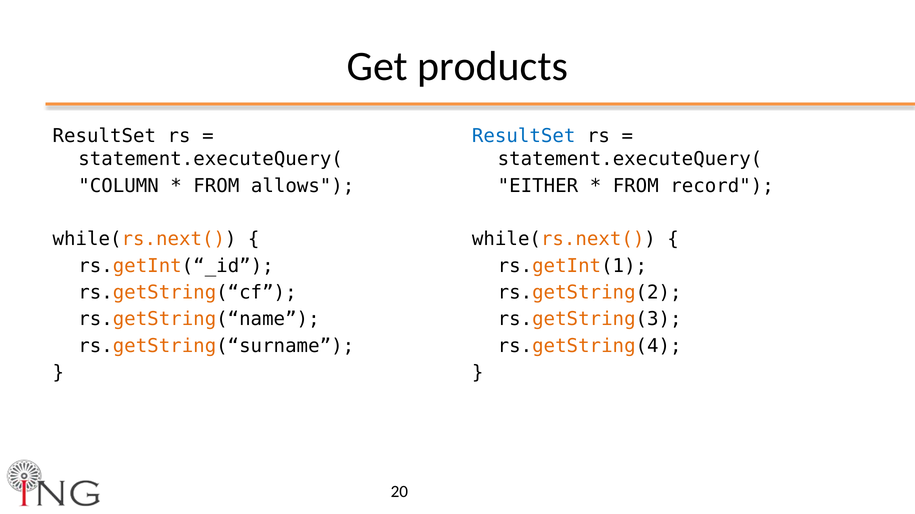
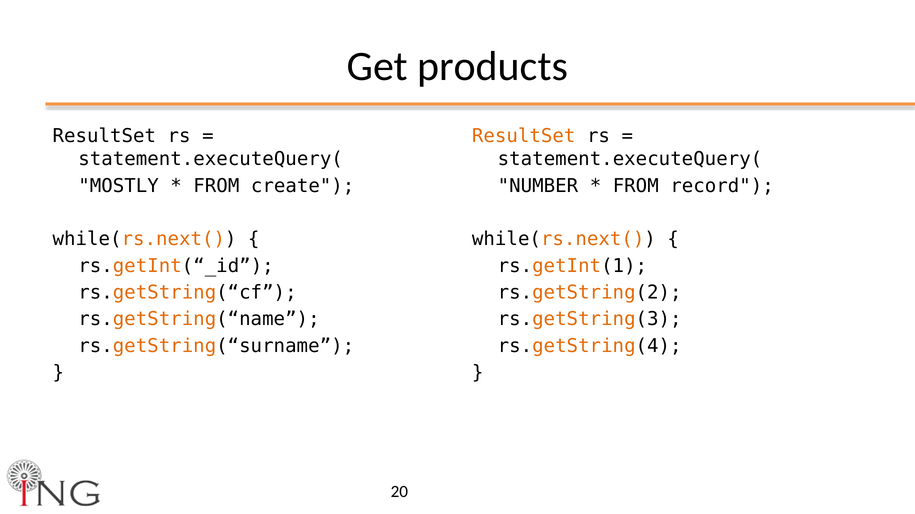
ResultSet at (524, 136) colour: blue -> orange
COLUMN: COLUMN -> MOSTLY
allows: allows -> create
EITHER: EITHER -> NUMBER
